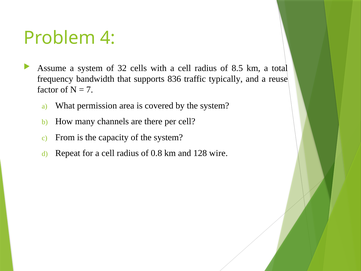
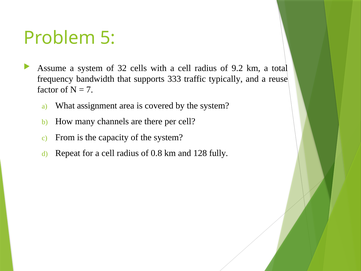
4: 4 -> 5
8.5: 8.5 -> 9.2
836: 836 -> 333
permission: permission -> assignment
wire: wire -> fully
